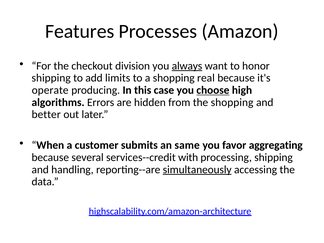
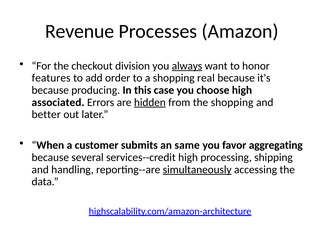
Features: Features -> Revenue
shipping at (51, 78): shipping -> features
limits: limits -> order
operate at (50, 90): operate -> because
choose underline: present -> none
algorithms: algorithms -> associated
hidden underline: none -> present
services--credit with: with -> high
